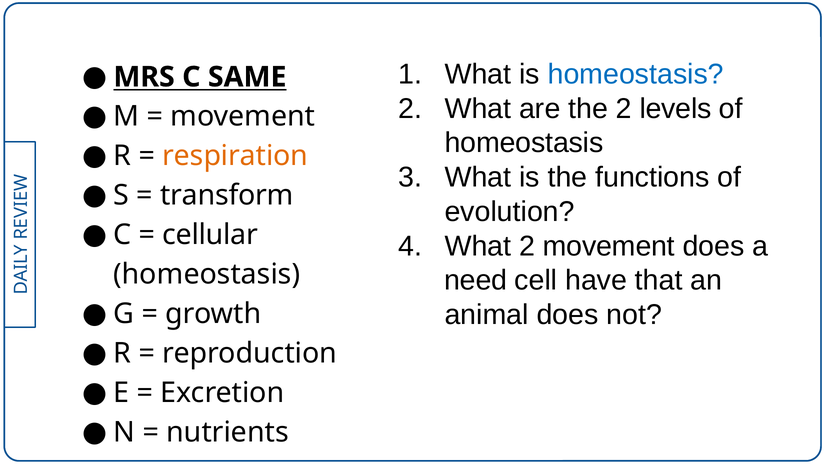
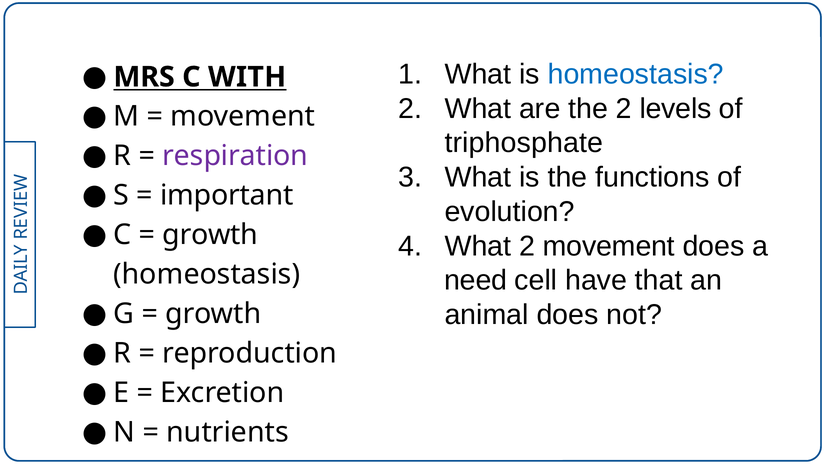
SAME: SAME -> WITH
homeostasis at (524, 143): homeostasis -> triphosphate
respiration colour: orange -> purple
transform: transform -> important
cellular at (210, 235): cellular -> growth
